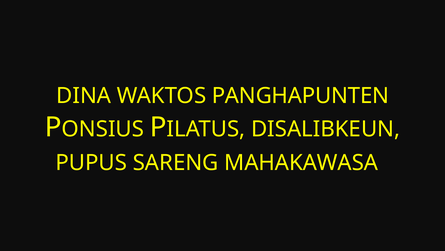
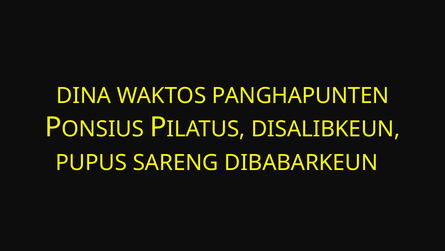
MAHAKAWASA: MAHAKAWASA -> DIBABARKEUN
